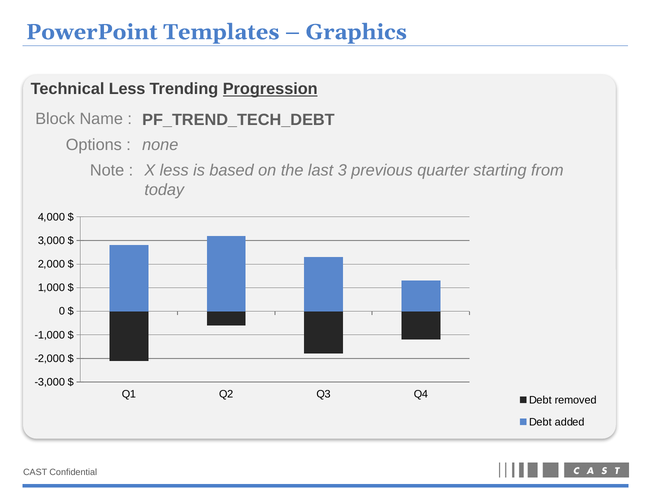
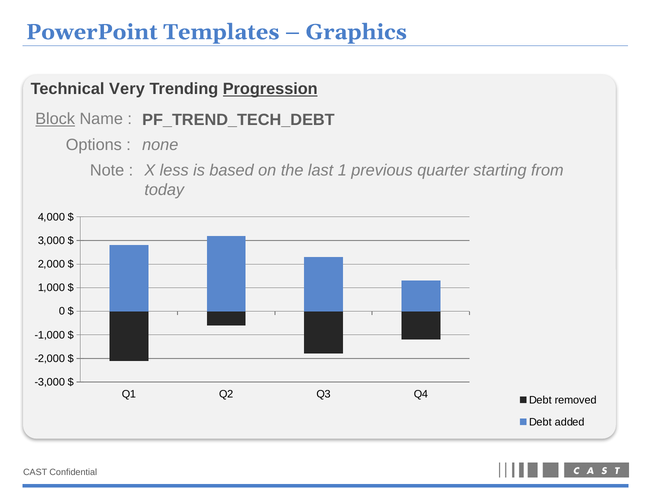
Technical Less: Less -> Very
Block underline: none -> present
3: 3 -> 1
